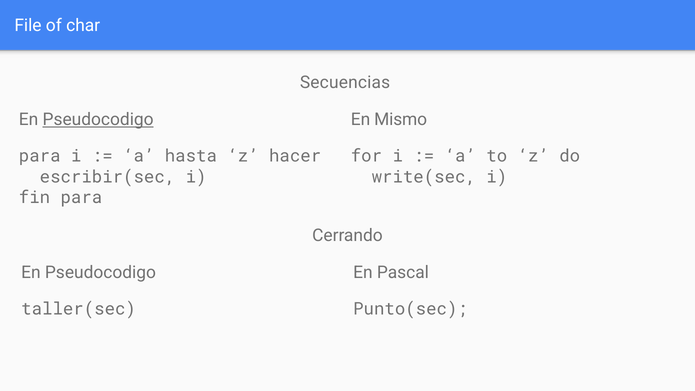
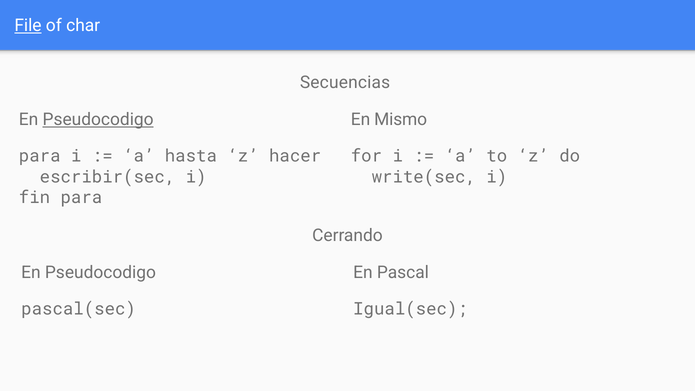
File underline: none -> present
taller(sec: taller(sec -> pascal(sec
Punto(sec: Punto(sec -> Igual(sec
